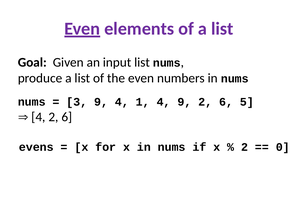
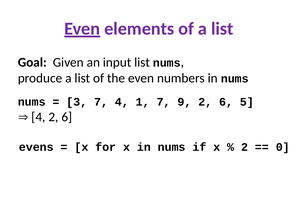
3 9: 9 -> 7
1 4: 4 -> 7
